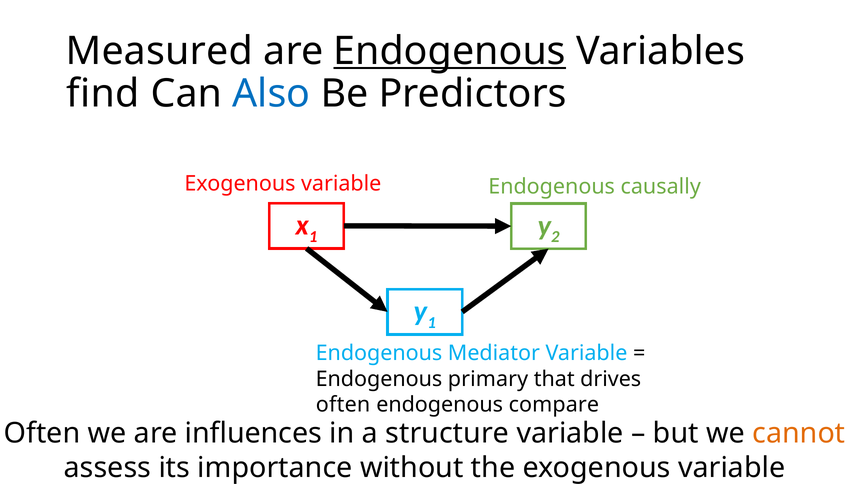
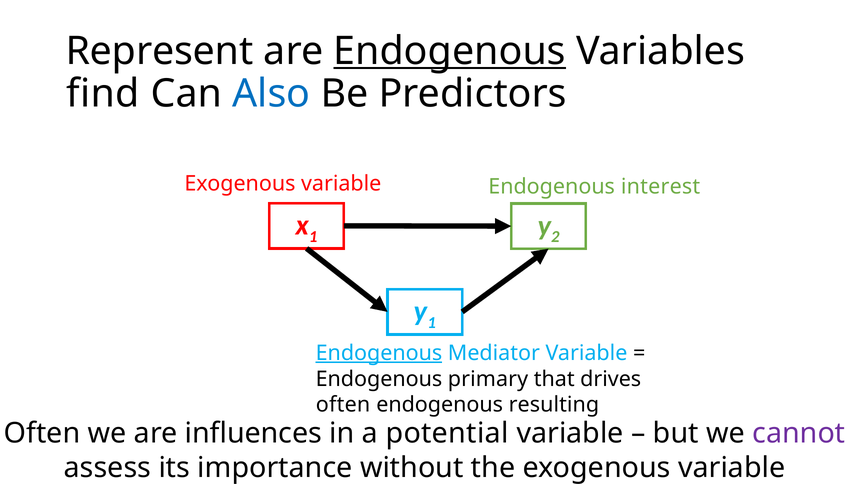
Measured: Measured -> Represent
causally: causally -> interest
Endogenous at (379, 353) underline: none -> present
compare: compare -> resulting
structure: structure -> potential
cannot colour: orange -> purple
